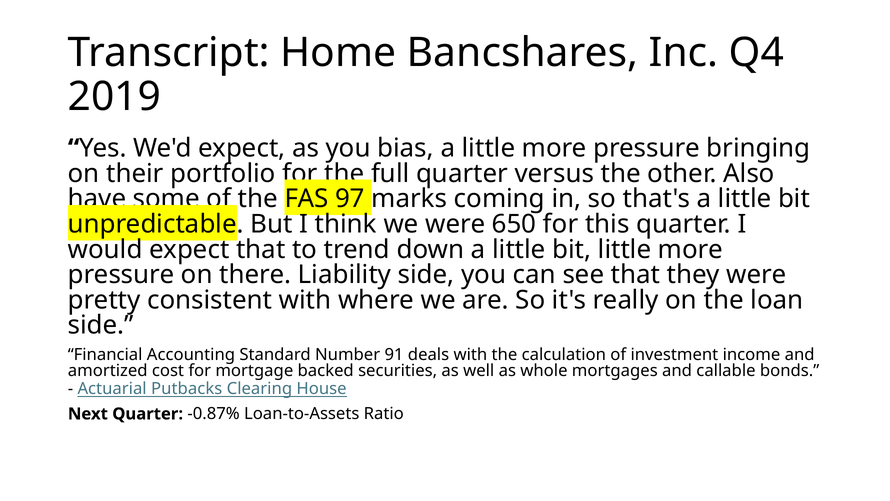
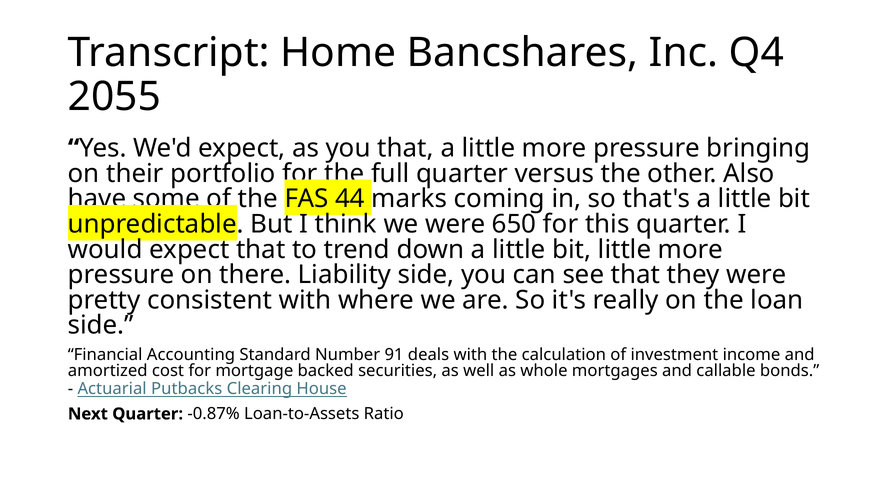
2019: 2019 -> 2055
you bias: bias -> that
97: 97 -> 44
